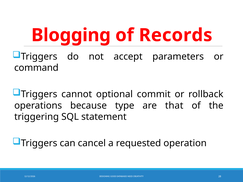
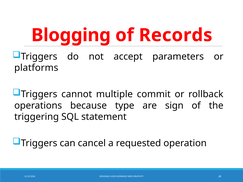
command: command -> platforms
optional: optional -> multiple
that: that -> sign
